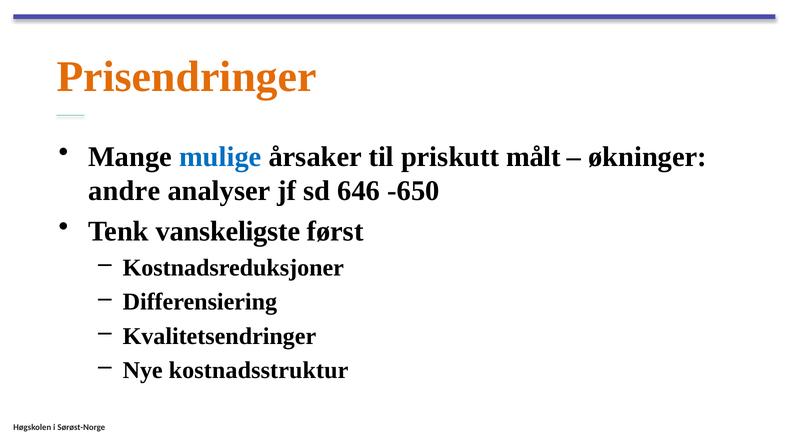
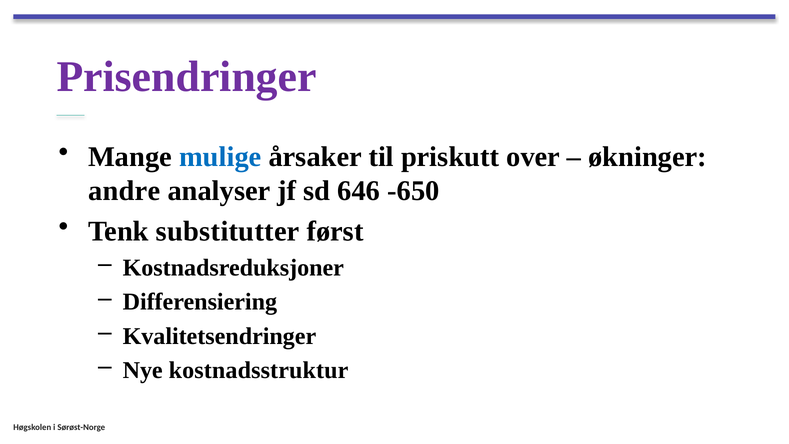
Prisendringer colour: orange -> purple
målt: målt -> over
vanskeligste: vanskeligste -> substitutter
